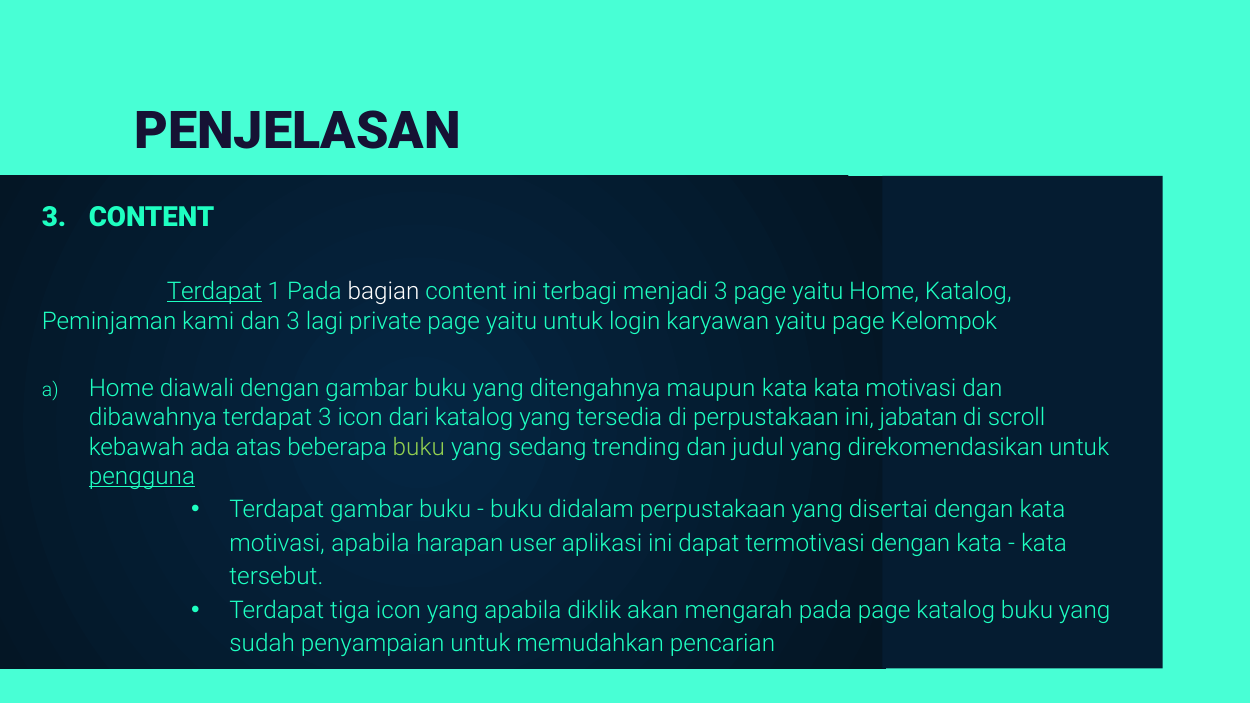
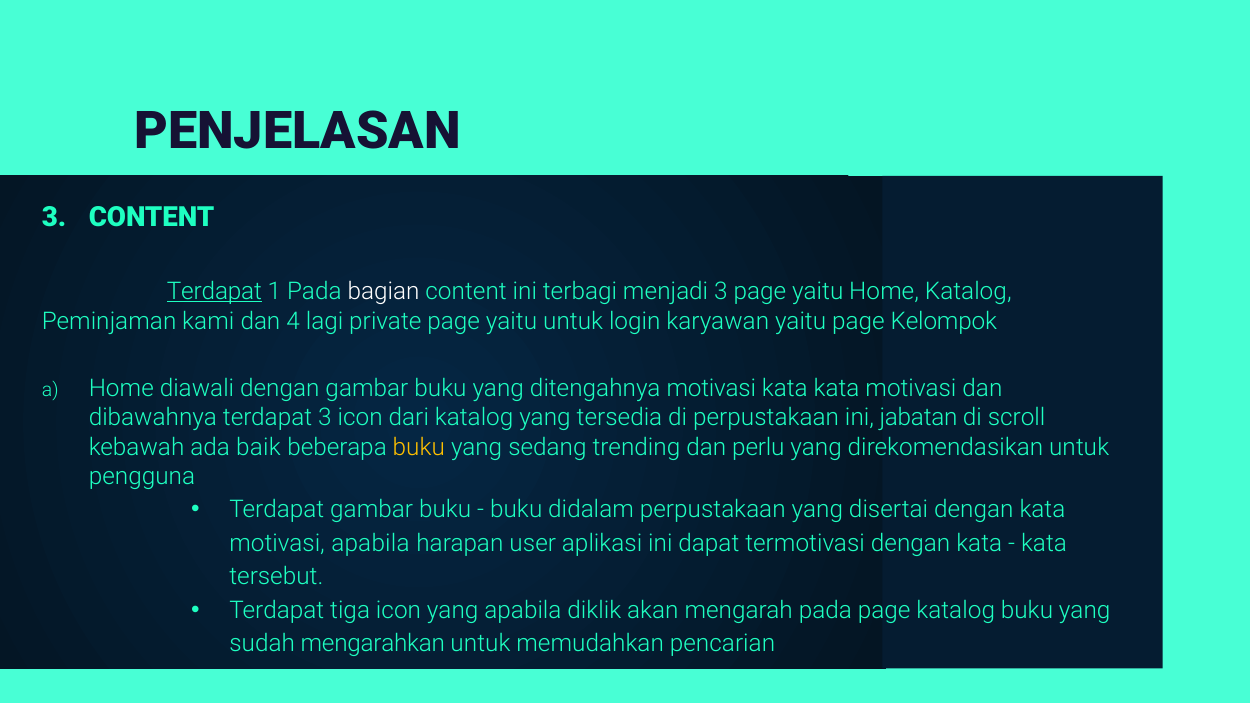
dan 3: 3 -> 4
ditengahnya maupun: maupun -> motivasi
atas: atas -> baik
buku at (419, 447) colour: light green -> yellow
judul: judul -> perlu
pengguna underline: present -> none
penyampaian: penyampaian -> mengarahkan
